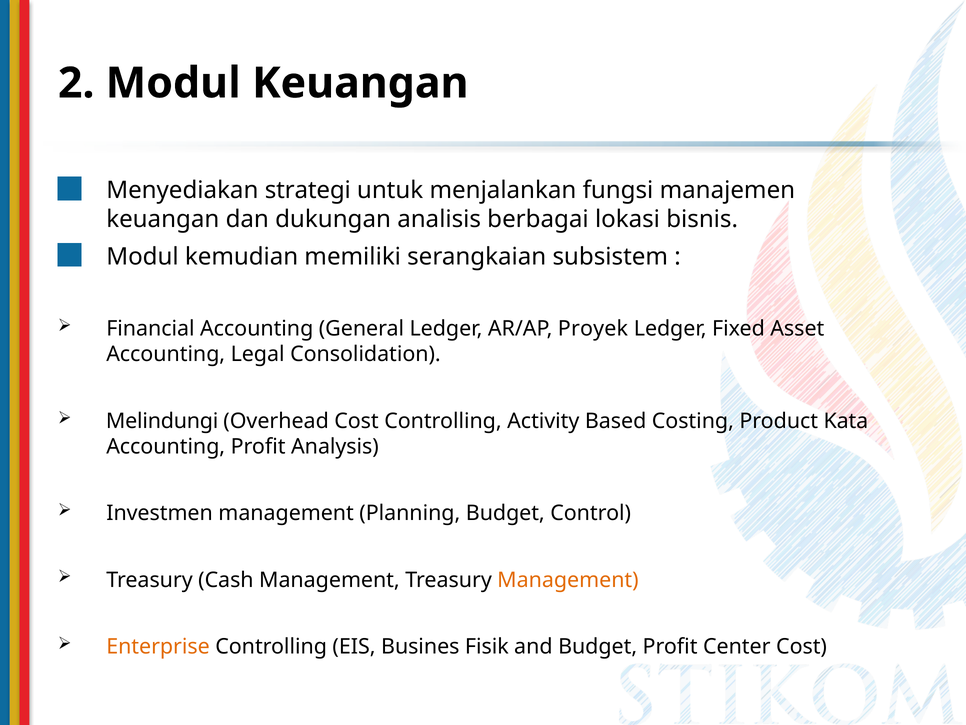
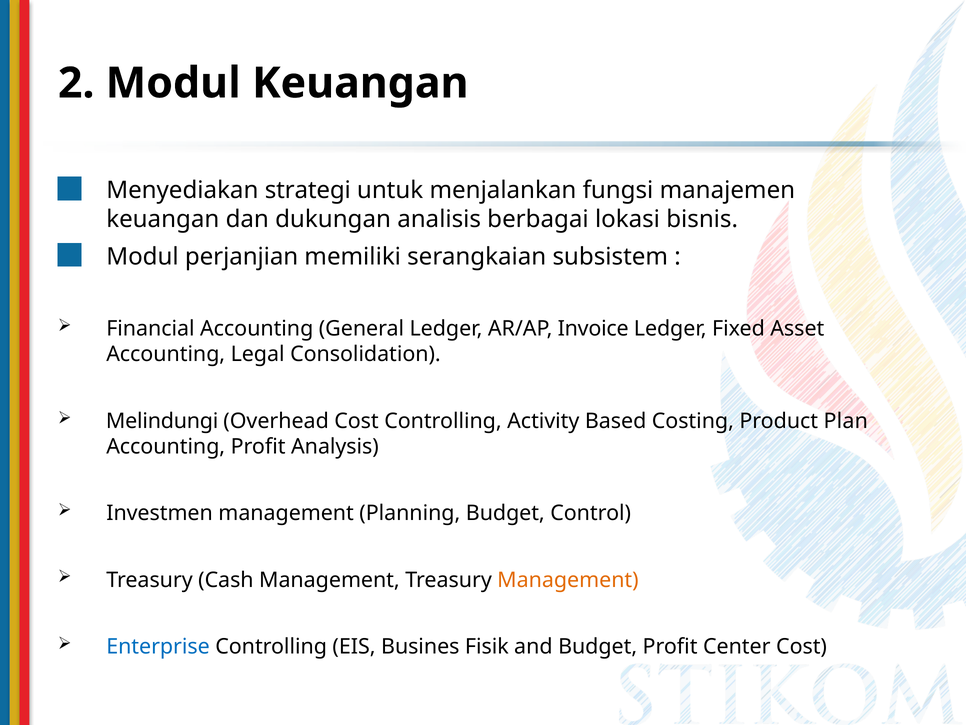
kemudian: kemudian -> perjanjian
Proyek: Proyek -> Invoice
Kata: Kata -> Plan
Enterprise colour: orange -> blue
